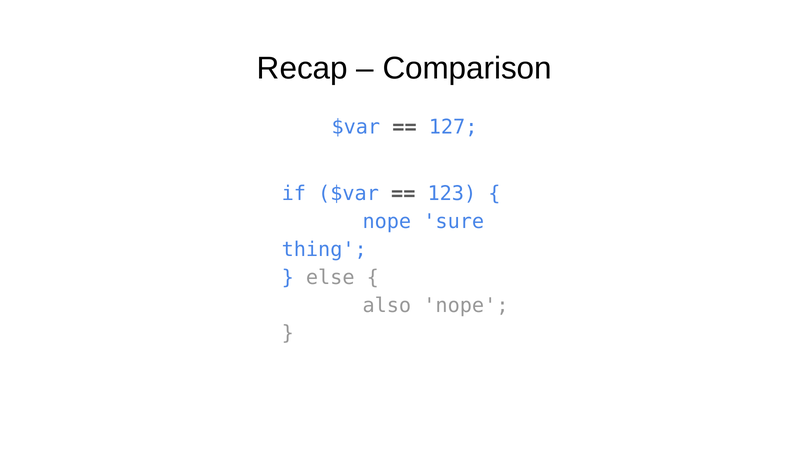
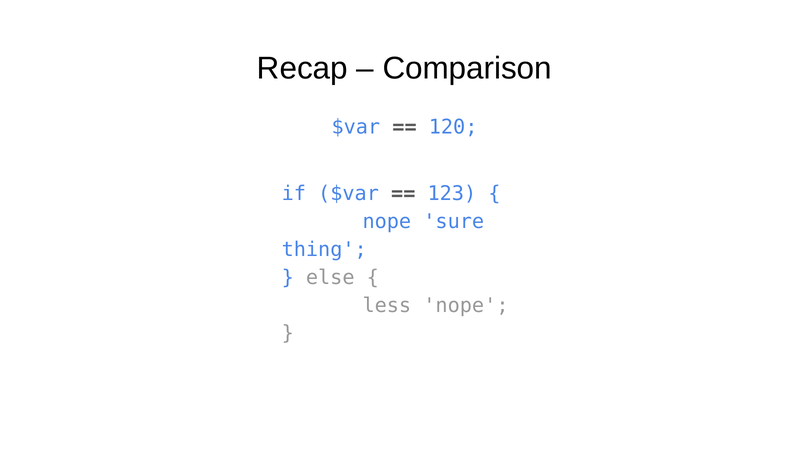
127: 127 -> 120
also: also -> less
